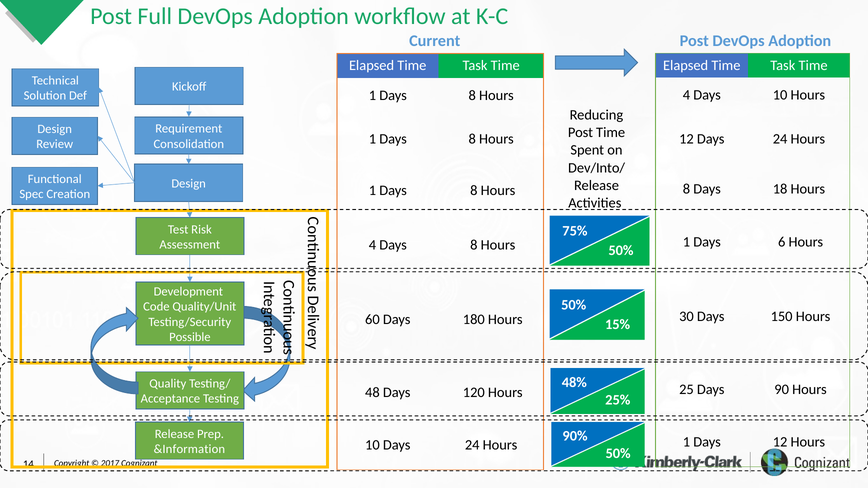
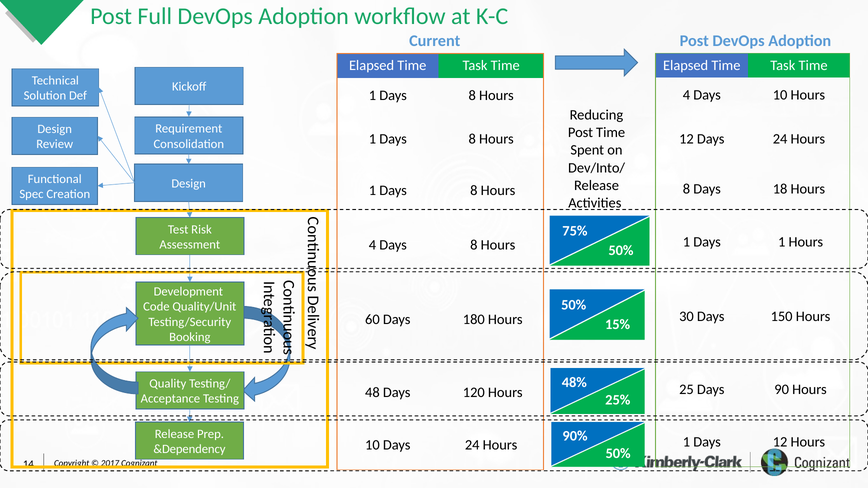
Days 6: 6 -> 1
Possible: Possible -> Booking
&Information: &Information -> &Dependency
